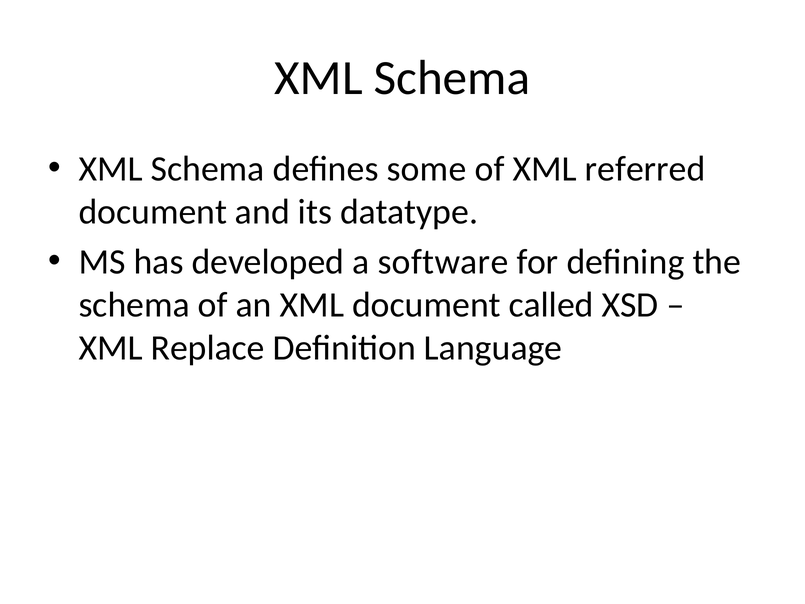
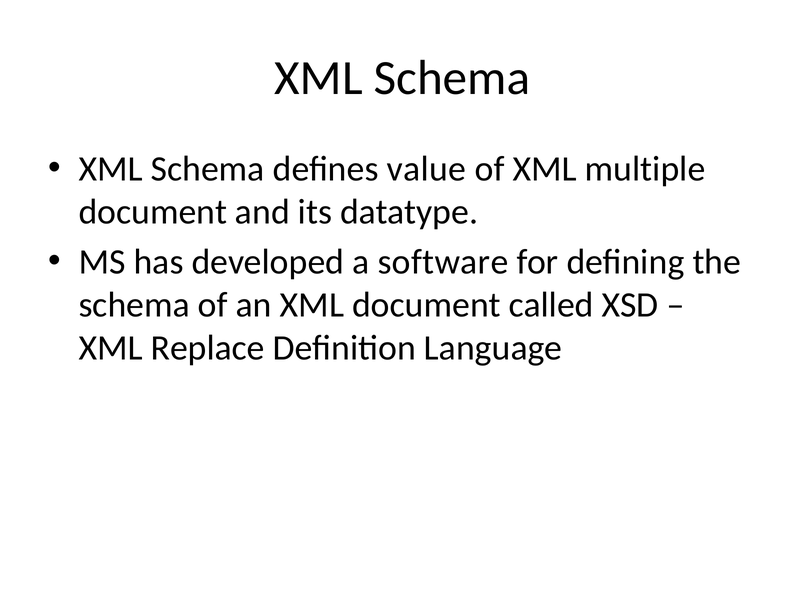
some: some -> value
referred: referred -> multiple
